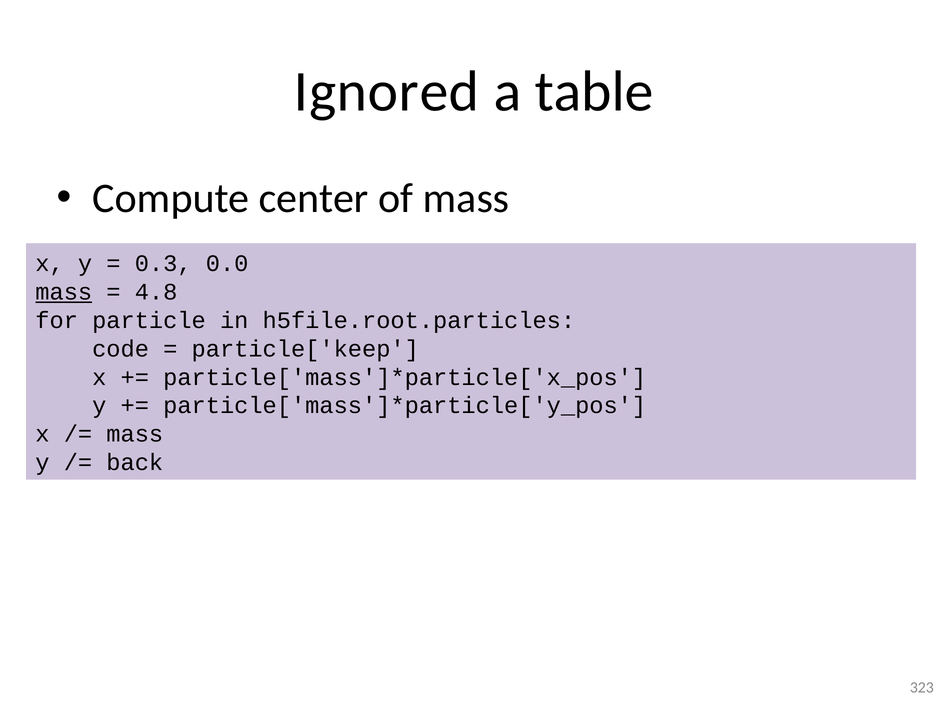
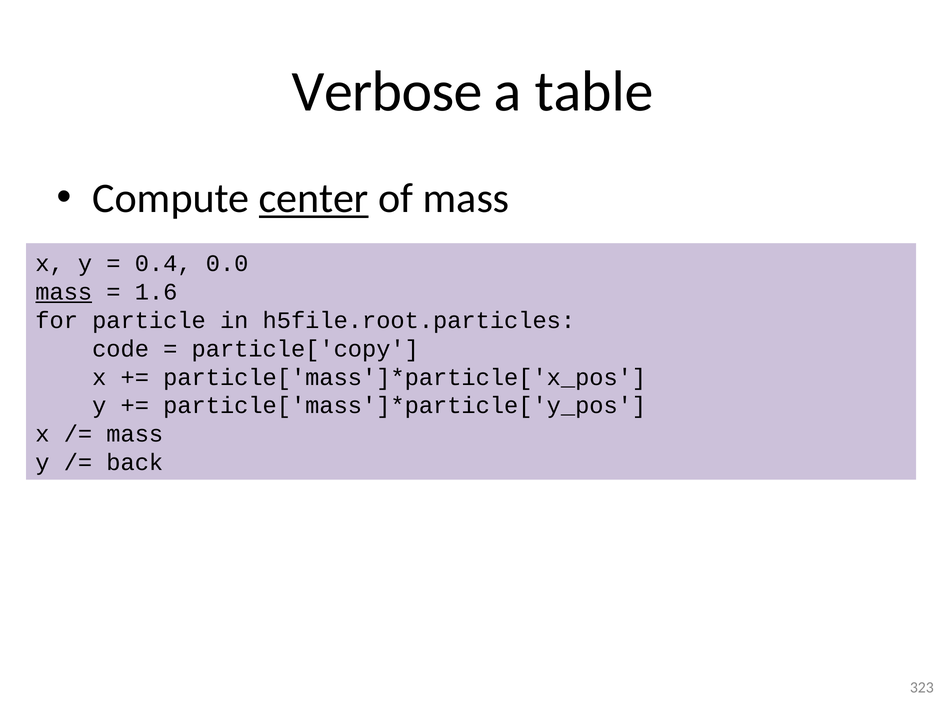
Ignored: Ignored -> Verbose
center underline: none -> present
0.3: 0.3 -> 0.4
4.8: 4.8 -> 1.6
particle['keep: particle['keep -> particle['copy
